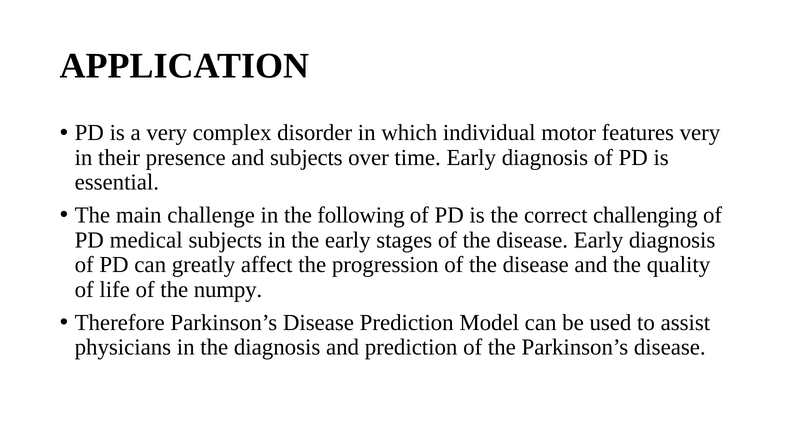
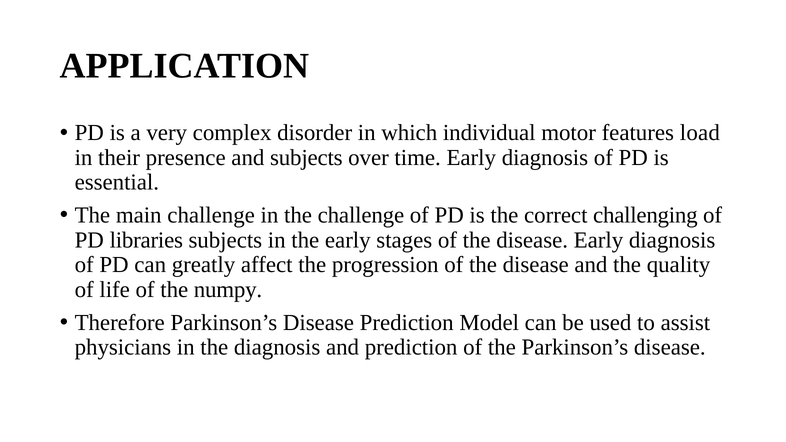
features very: very -> load
the following: following -> challenge
medical: medical -> libraries
